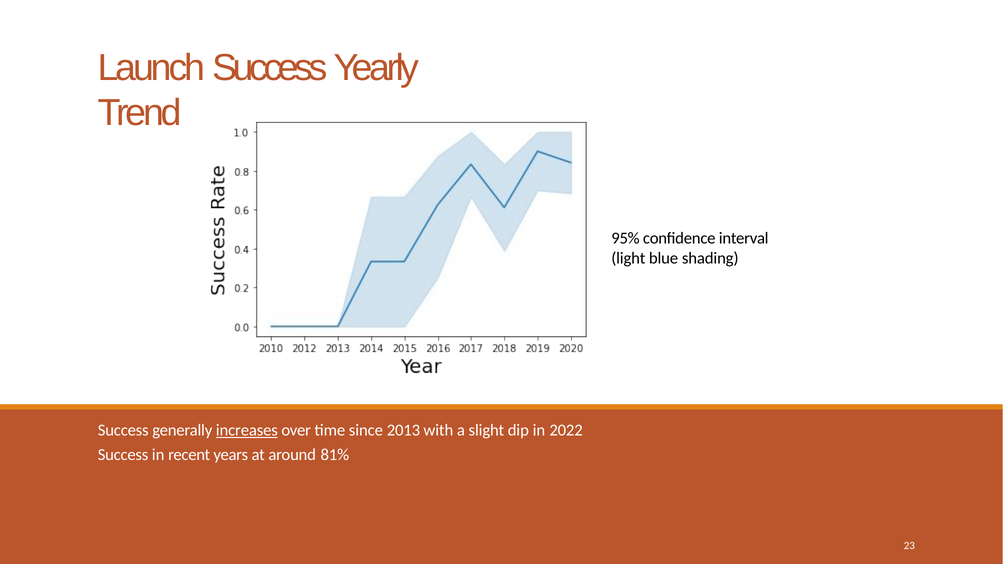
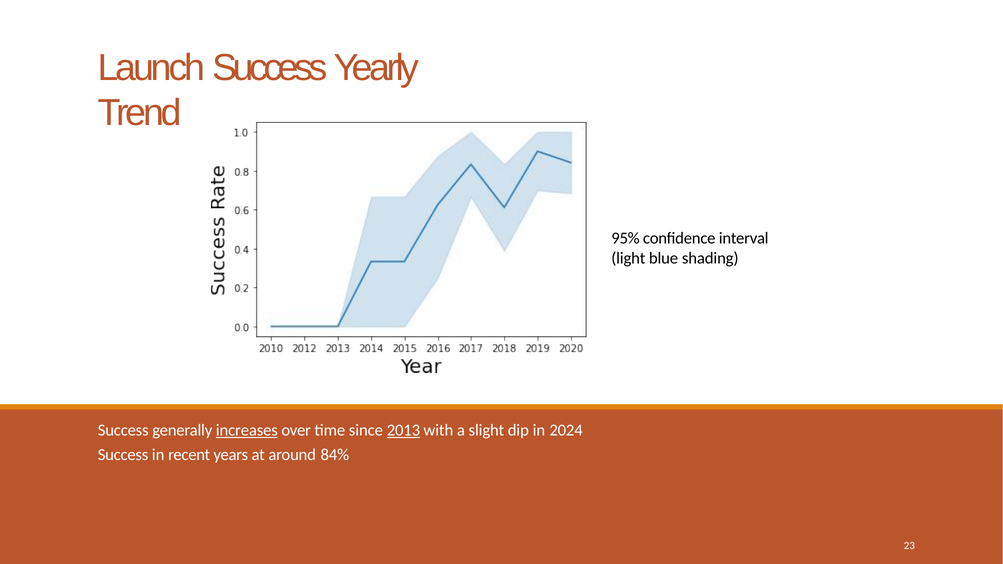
2013 underline: none -> present
2022: 2022 -> 2024
81%: 81% -> 84%
